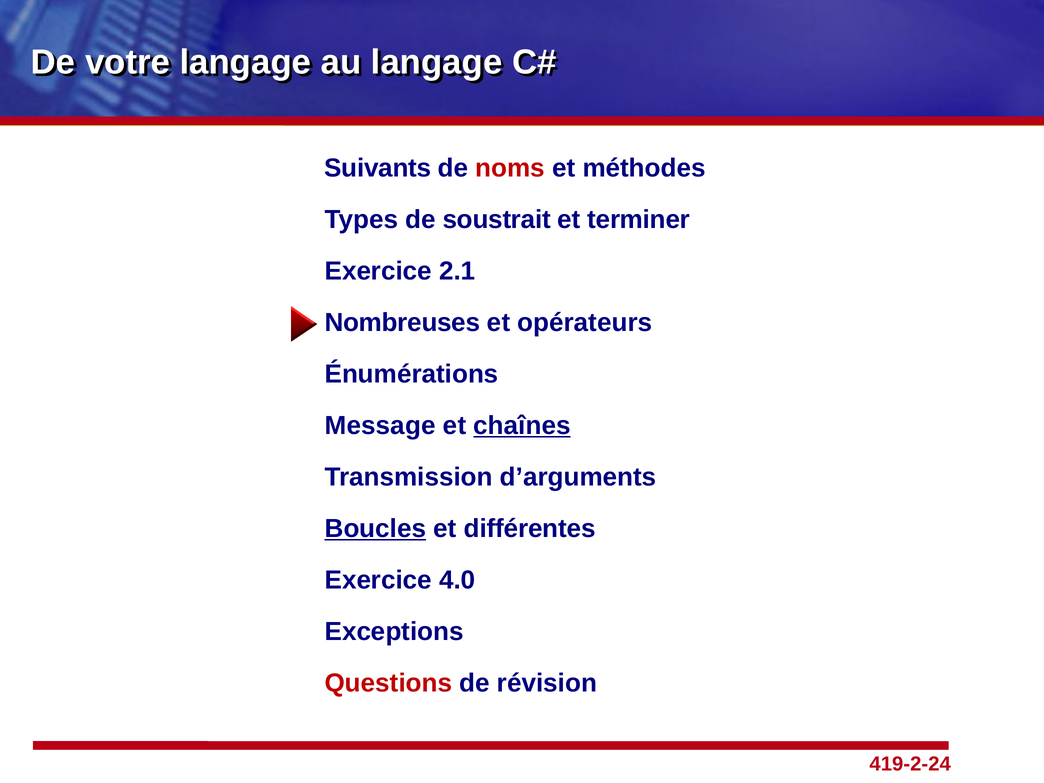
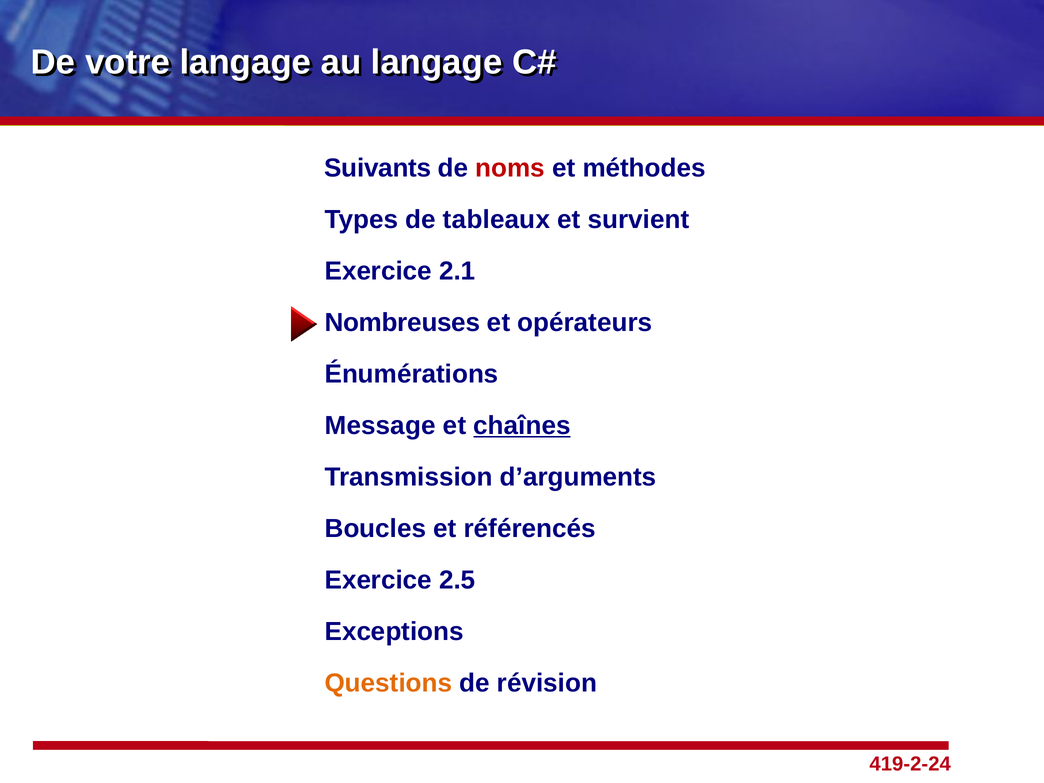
soustrait: soustrait -> tableaux
terminer: terminer -> survient
Boucles underline: present -> none
différentes: différentes -> référencés
4.0: 4.0 -> 2.5
Questions colour: red -> orange
